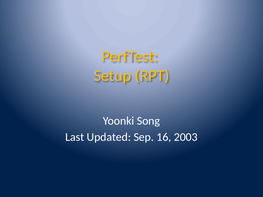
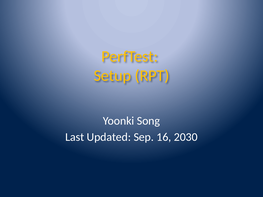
2003: 2003 -> 2030
